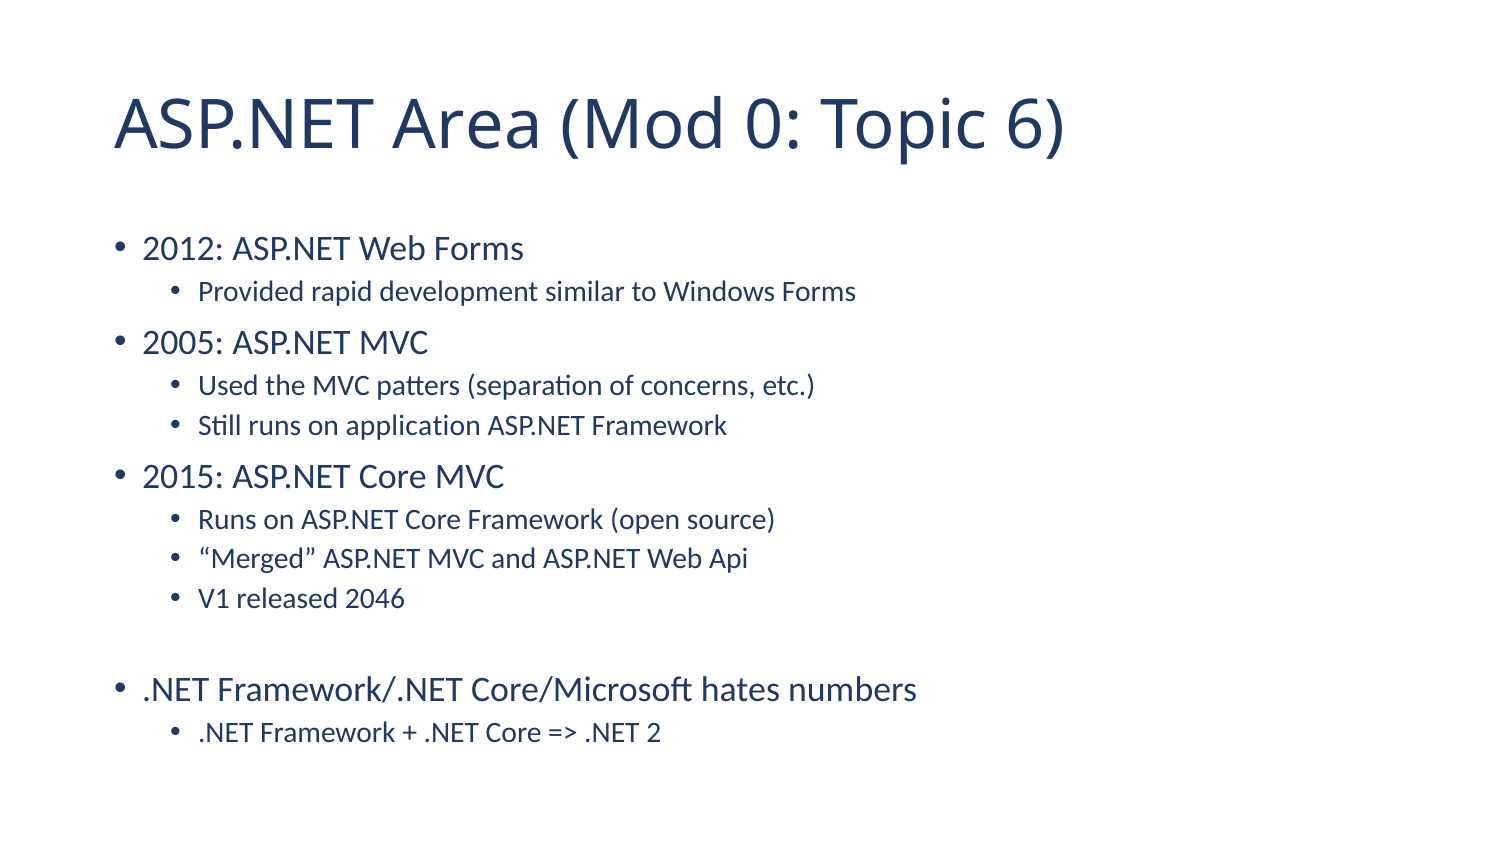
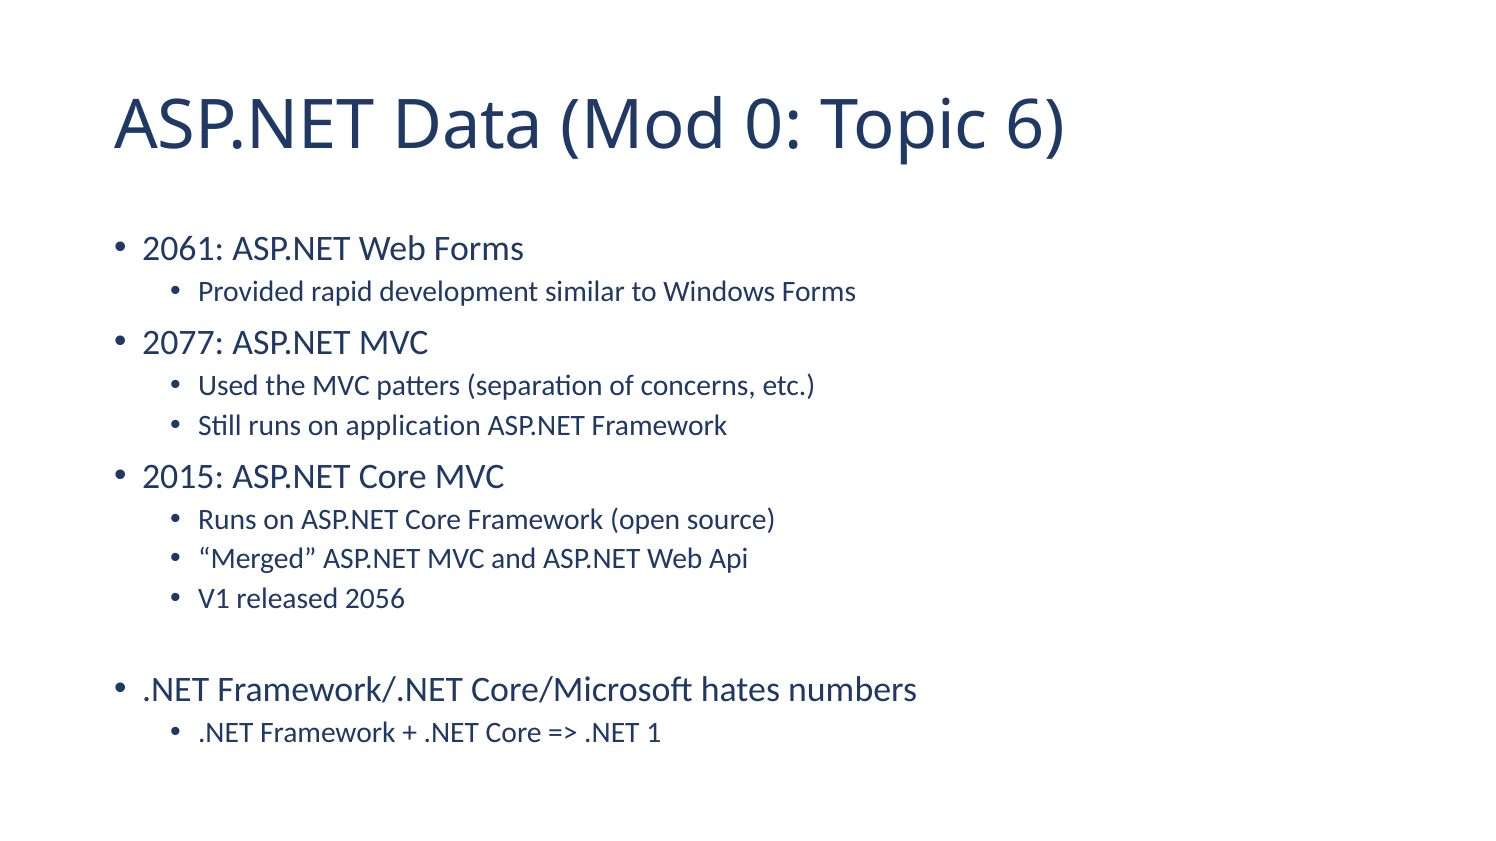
Area: Area -> Data
2012: 2012 -> 2061
2005: 2005 -> 2077
2046: 2046 -> 2056
2: 2 -> 1
